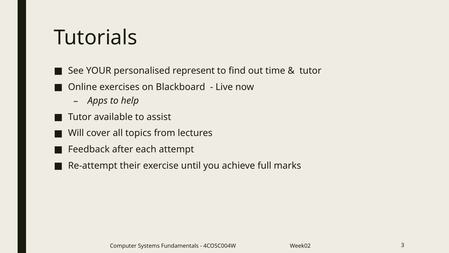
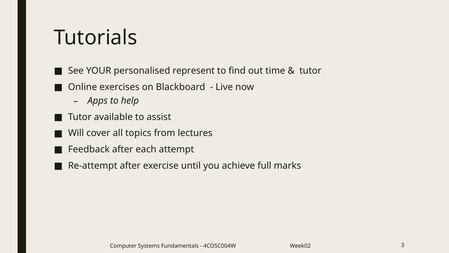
Re-attempt their: their -> after
